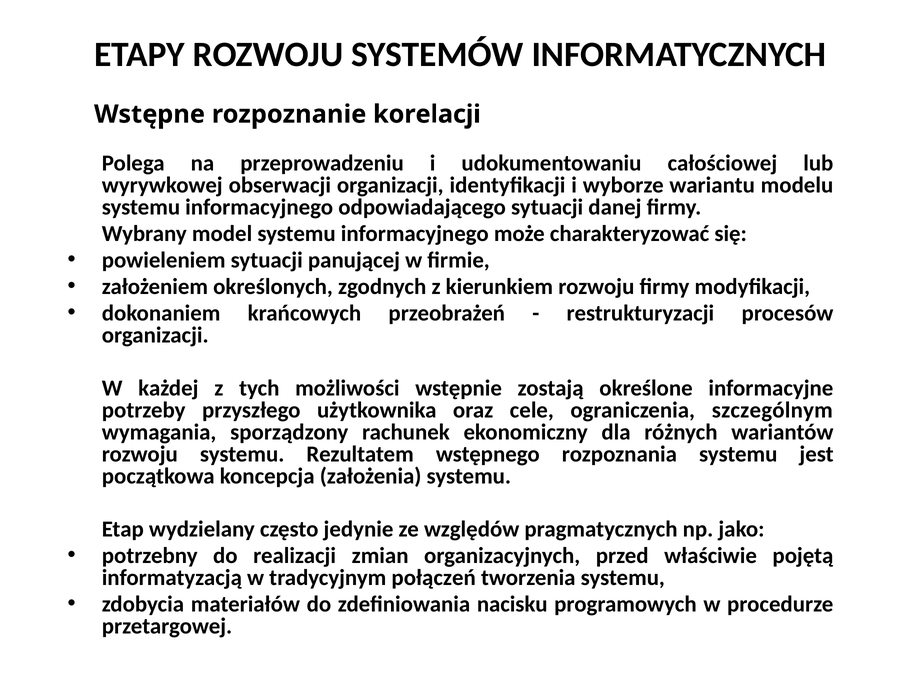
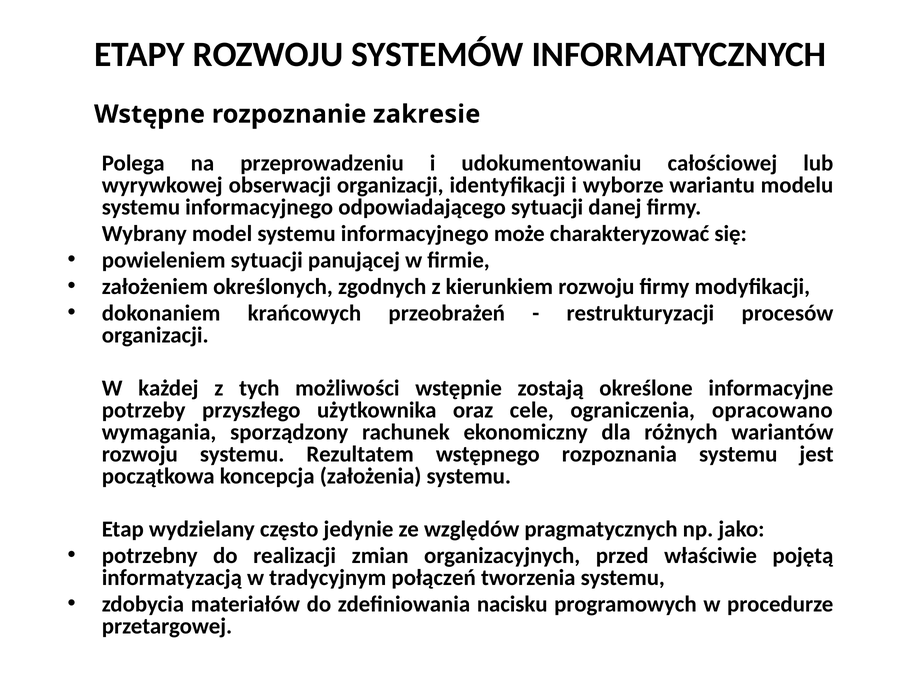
korelacji: korelacji -> zakresie
szczególnym: szczególnym -> opracowano
